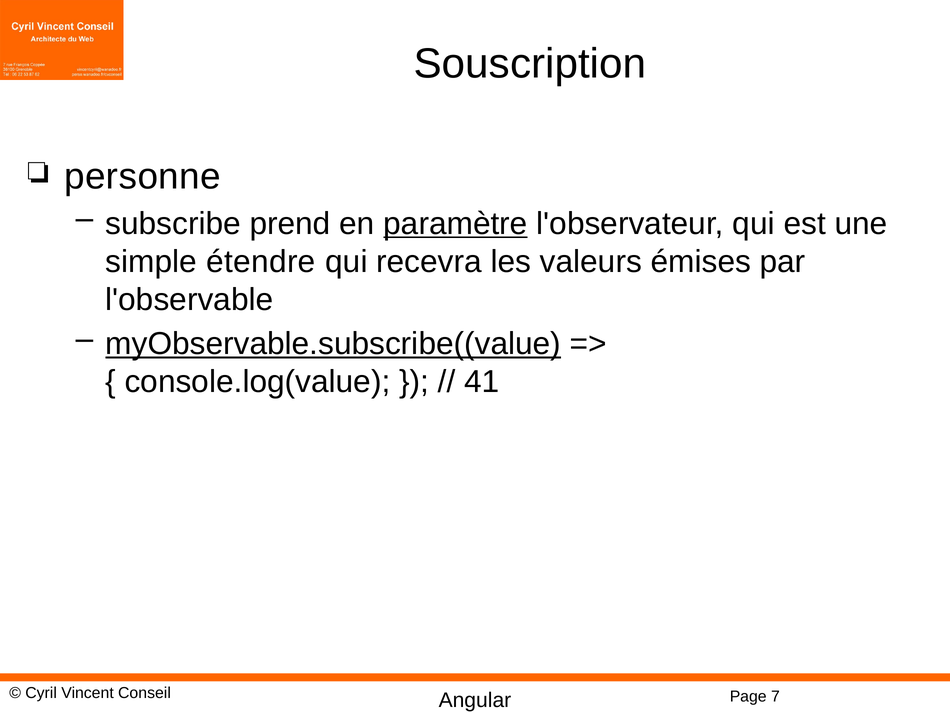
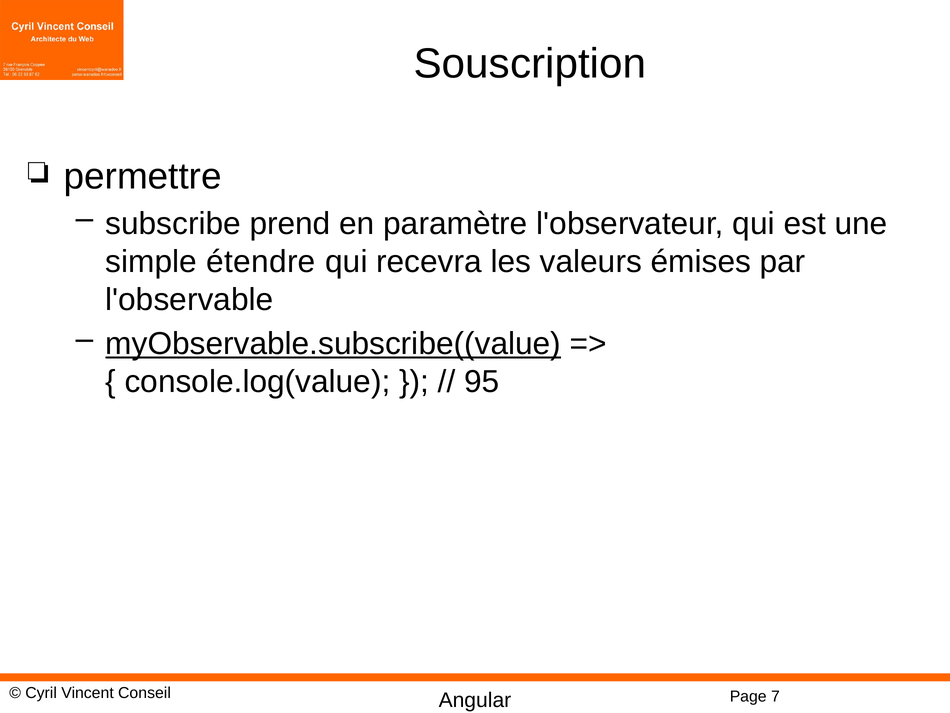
personne: personne -> permettre
paramètre underline: present -> none
41: 41 -> 95
